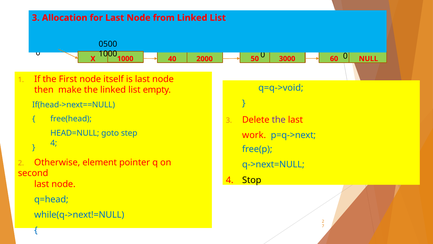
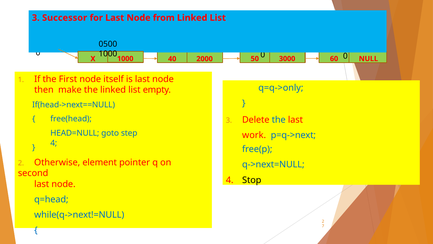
Allocation: Allocation -> Successor
q=q->void: q=q->void -> q=q->only
the at (279, 120) colour: purple -> blue
